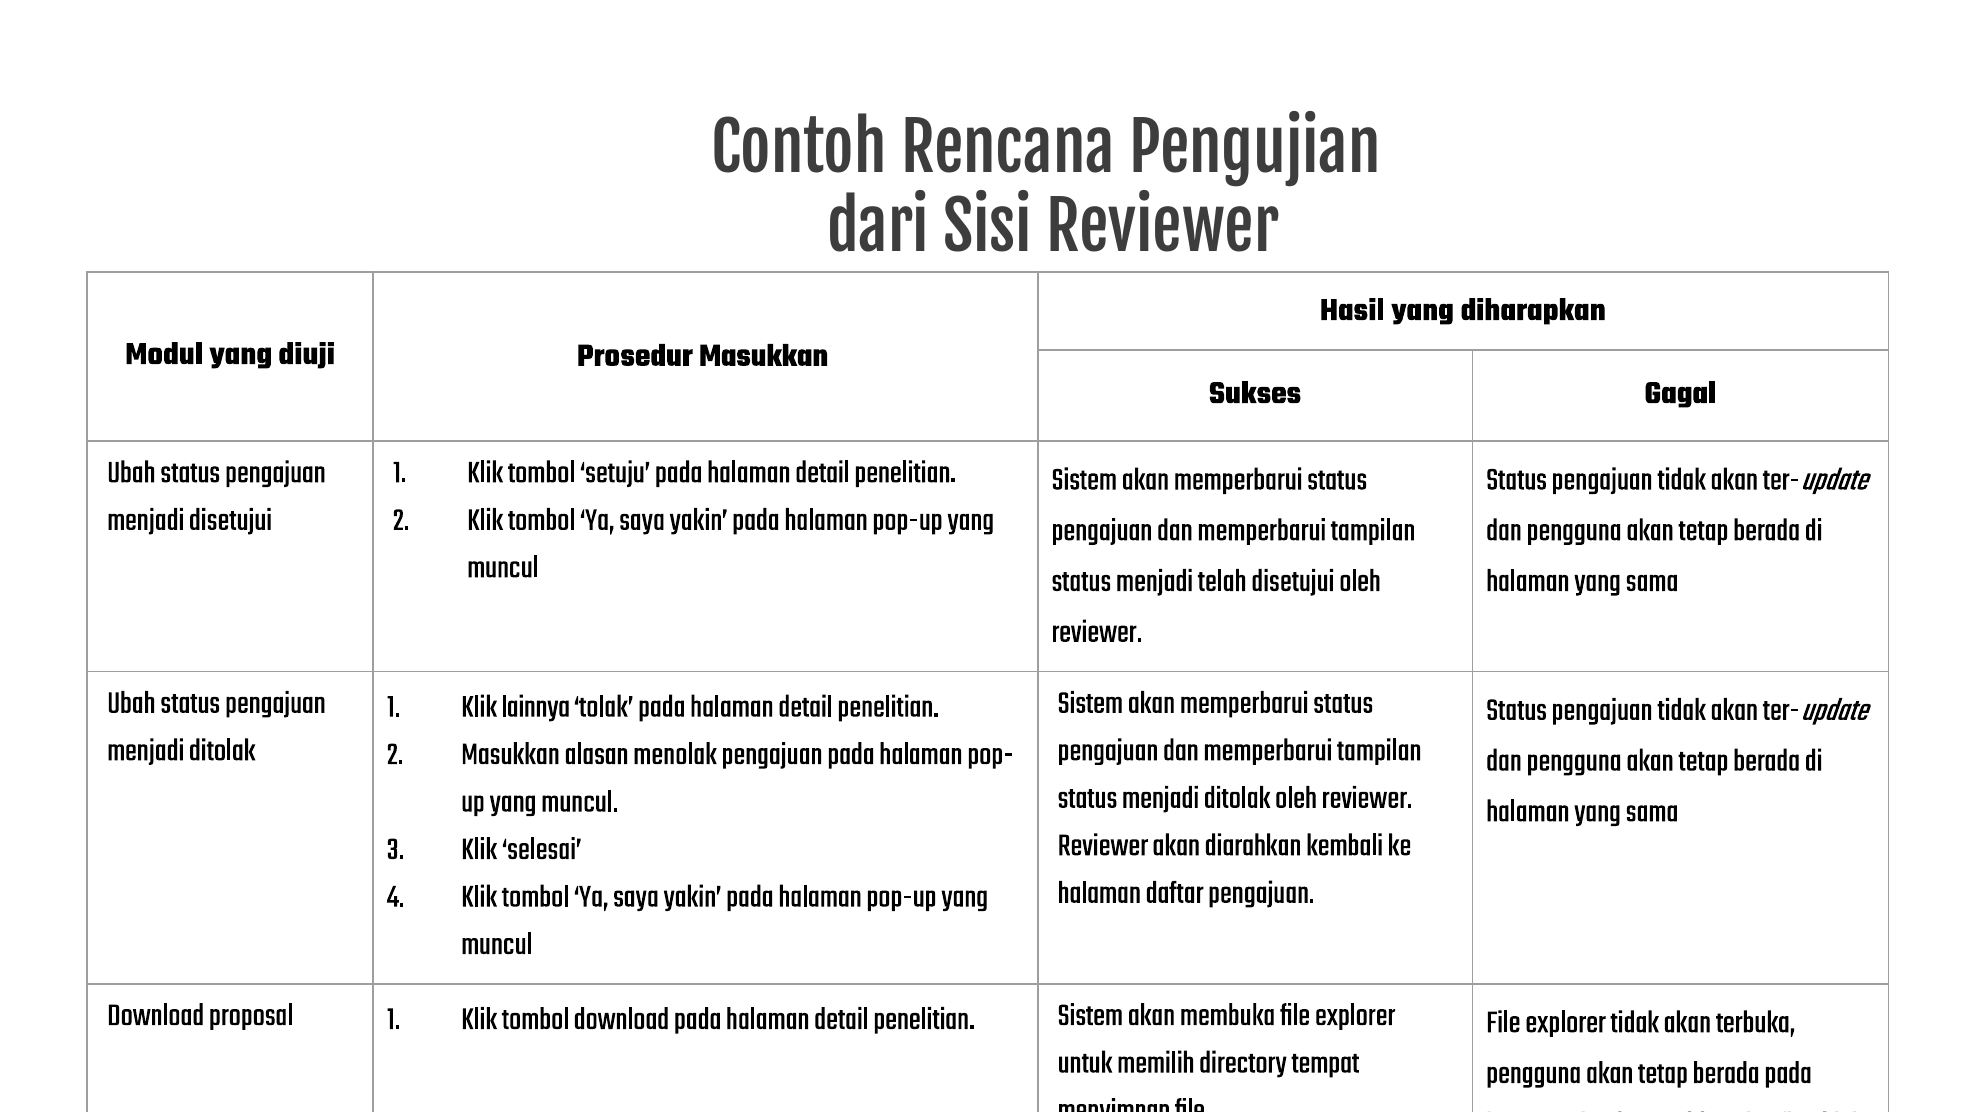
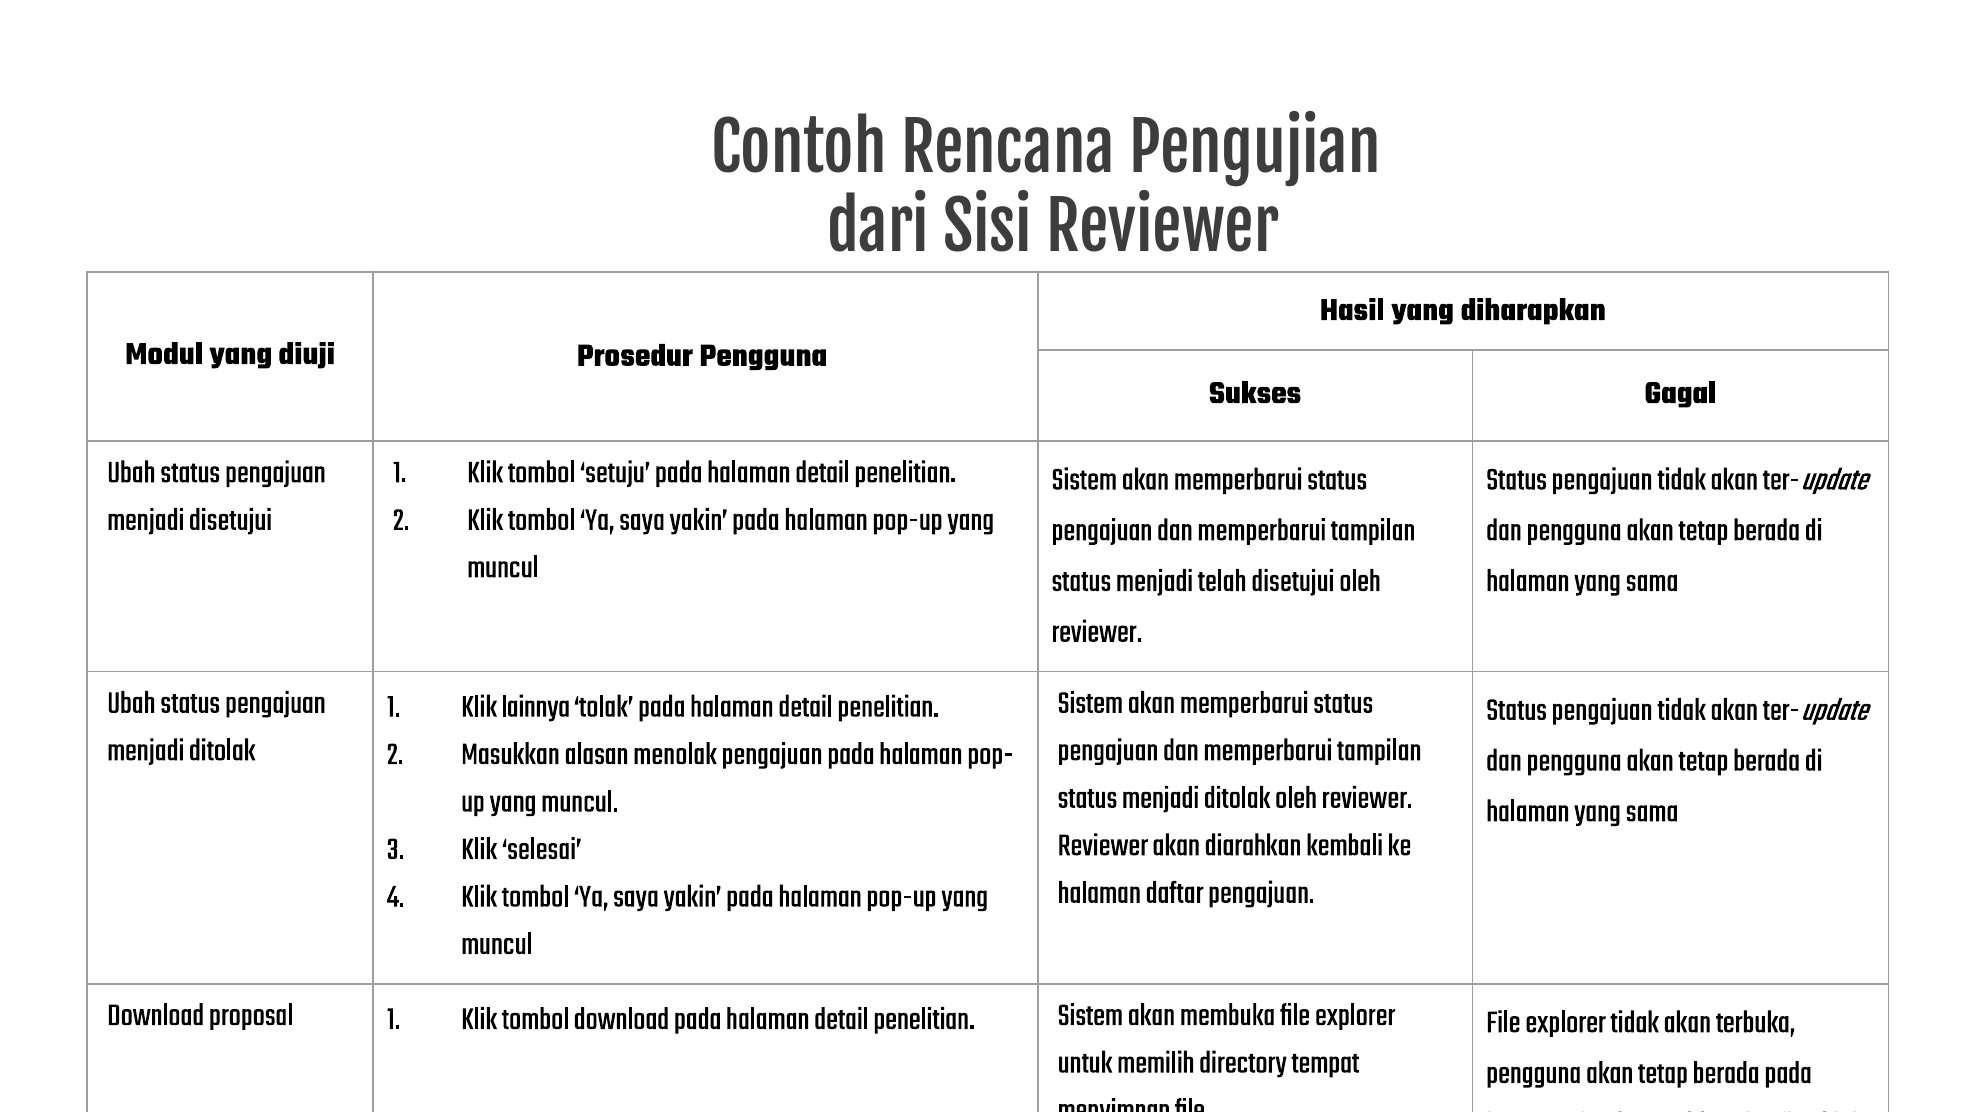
Prosedur Masukkan: Masukkan -> Pengguna
